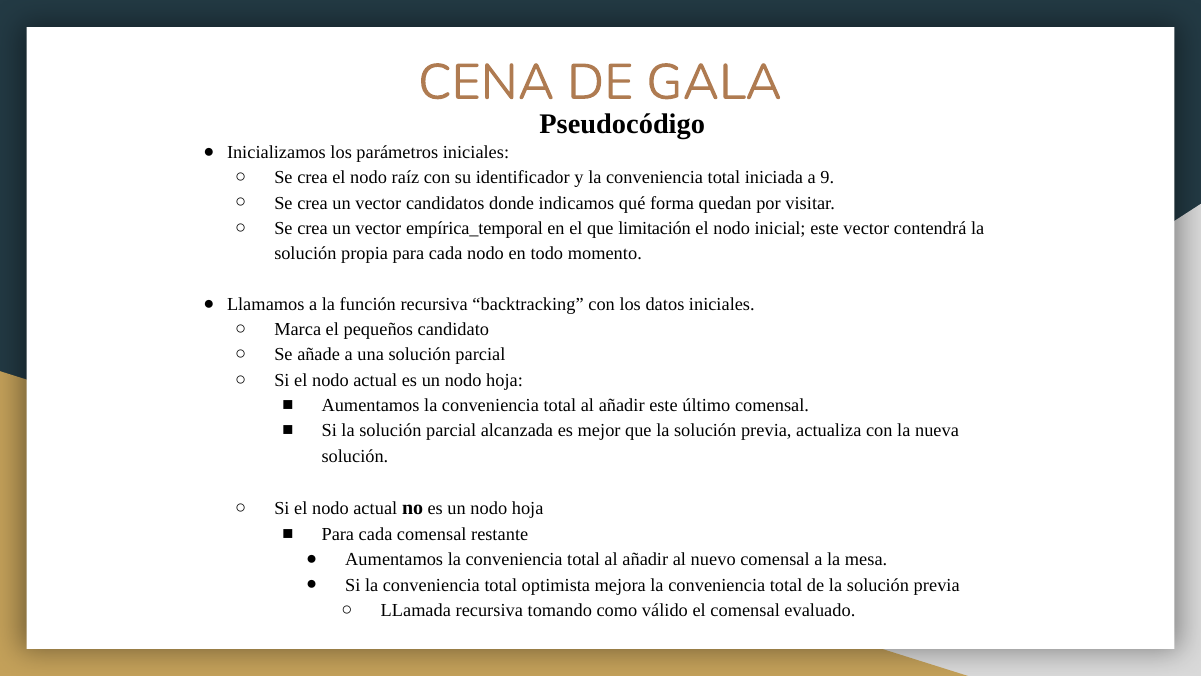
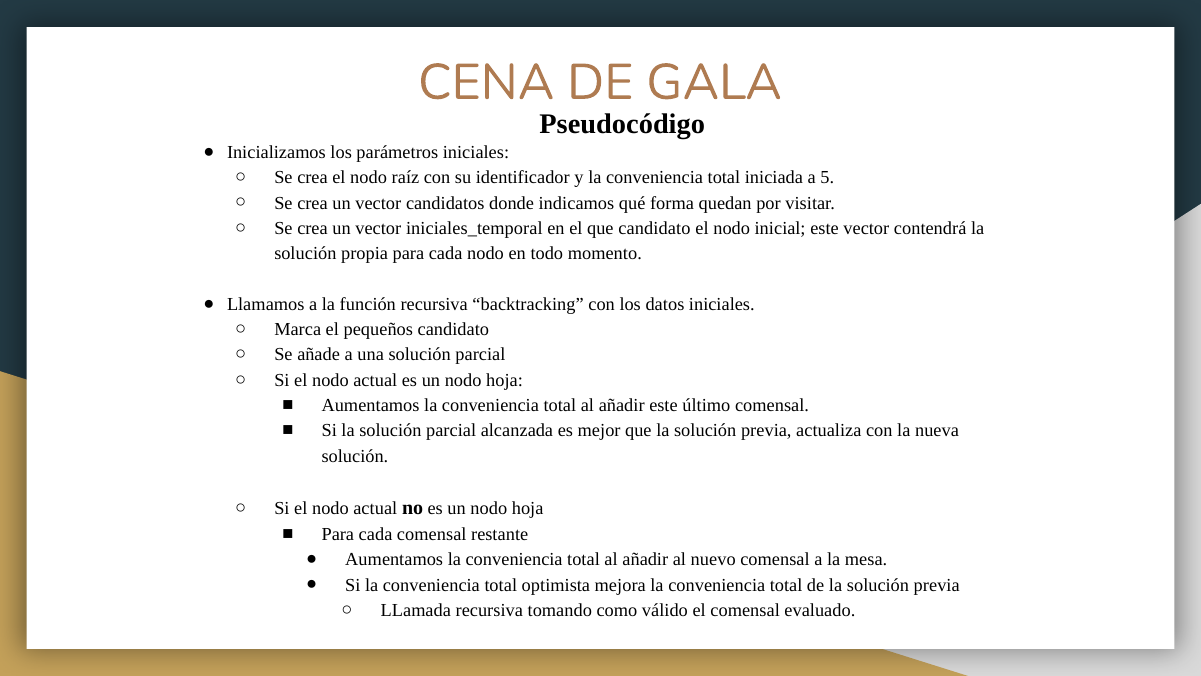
9: 9 -> 5
empírica_temporal: empírica_temporal -> iniciales_temporal
que limitación: limitación -> candidato
